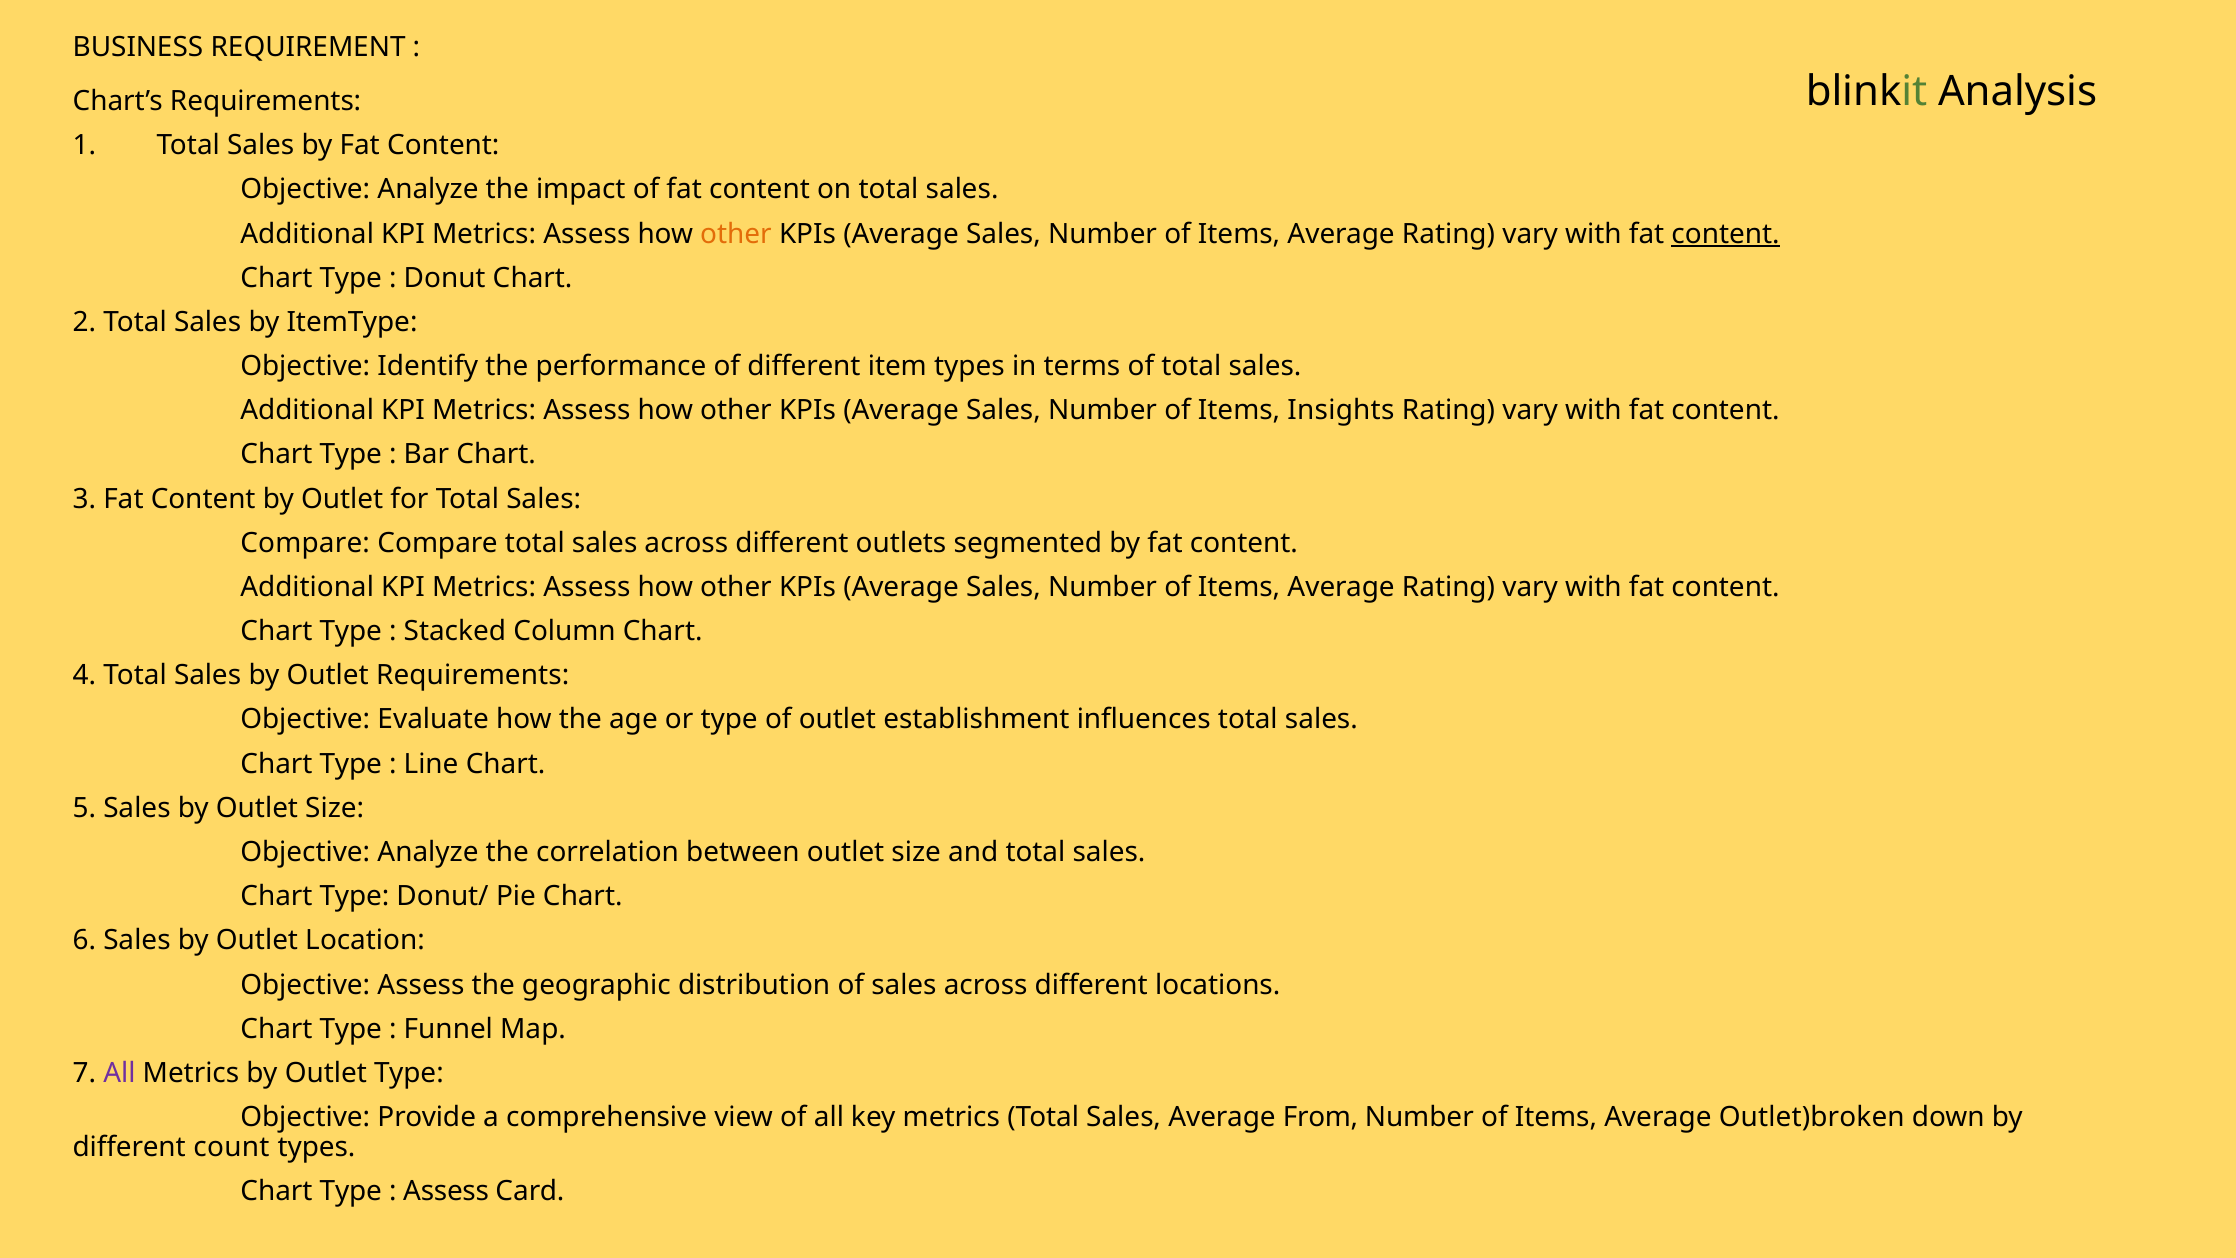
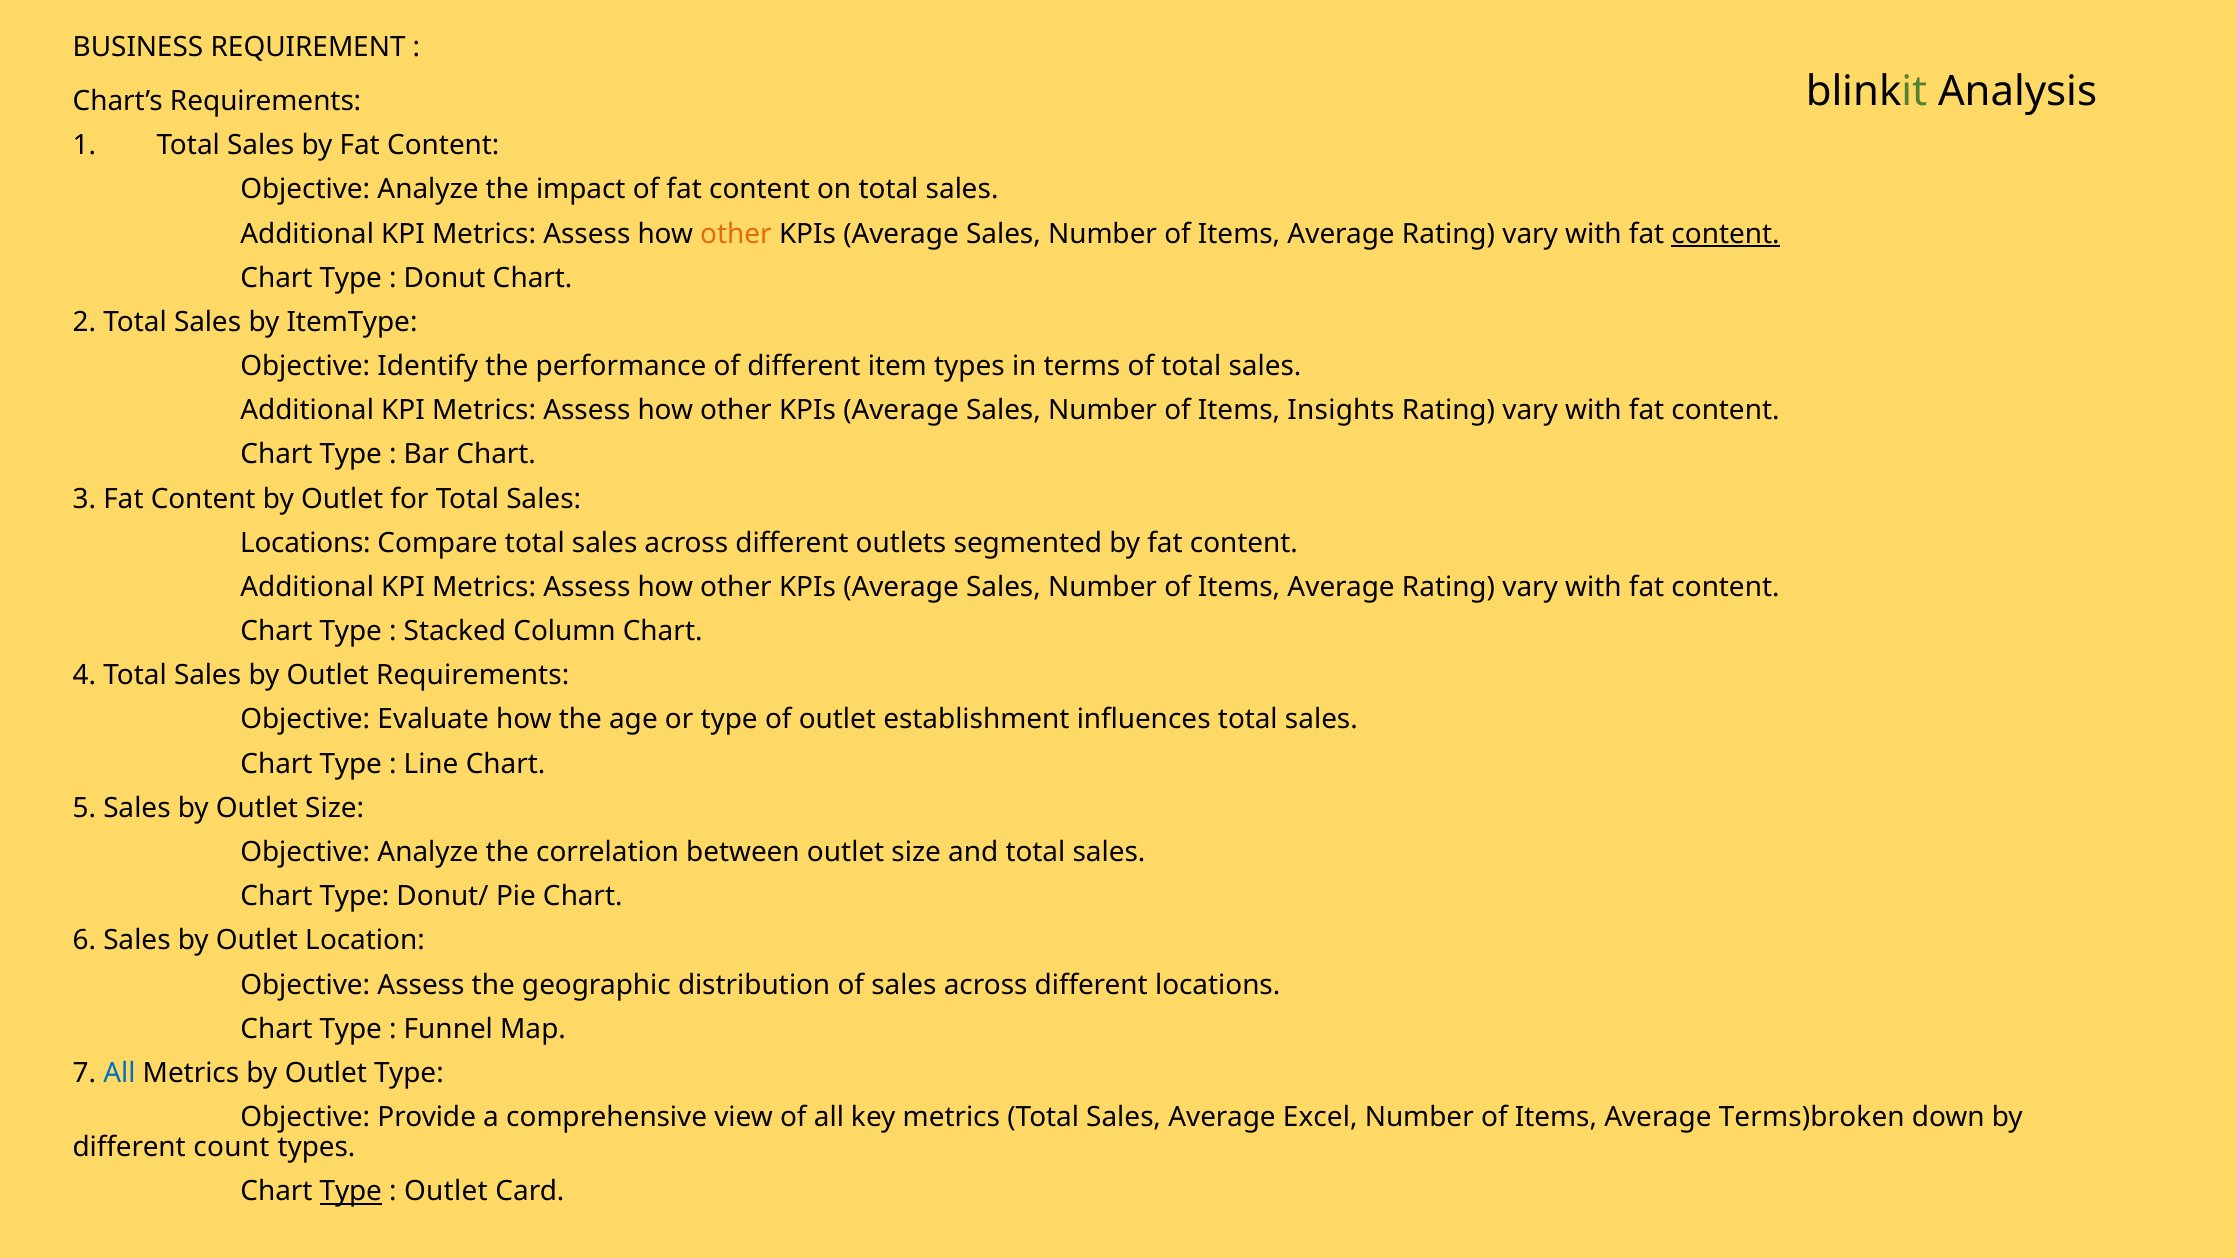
Compare at (305, 543): Compare -> Locations
All at (119, 1073) colour: purple -> blue
From: From -> Excel
Outlet)broken: Outlet)broken -> Terms)broken
Type at (351, 1191) underline: none -> present
Assess at (446, 1191): Assess -> Outlet
